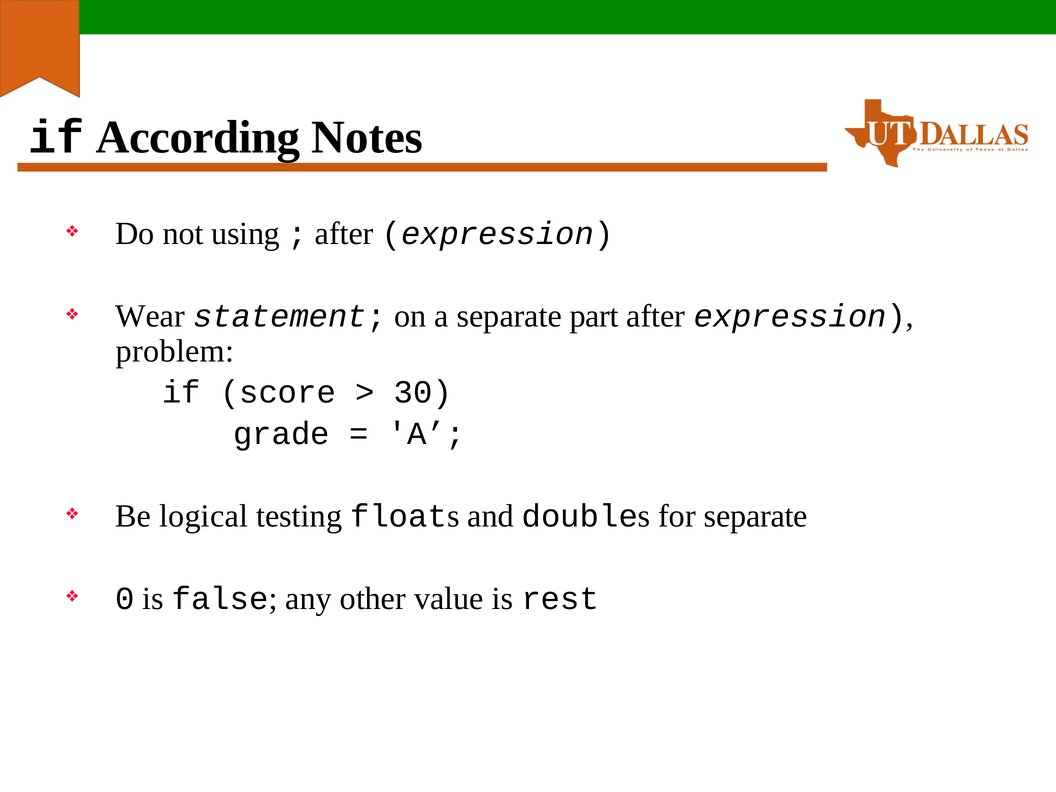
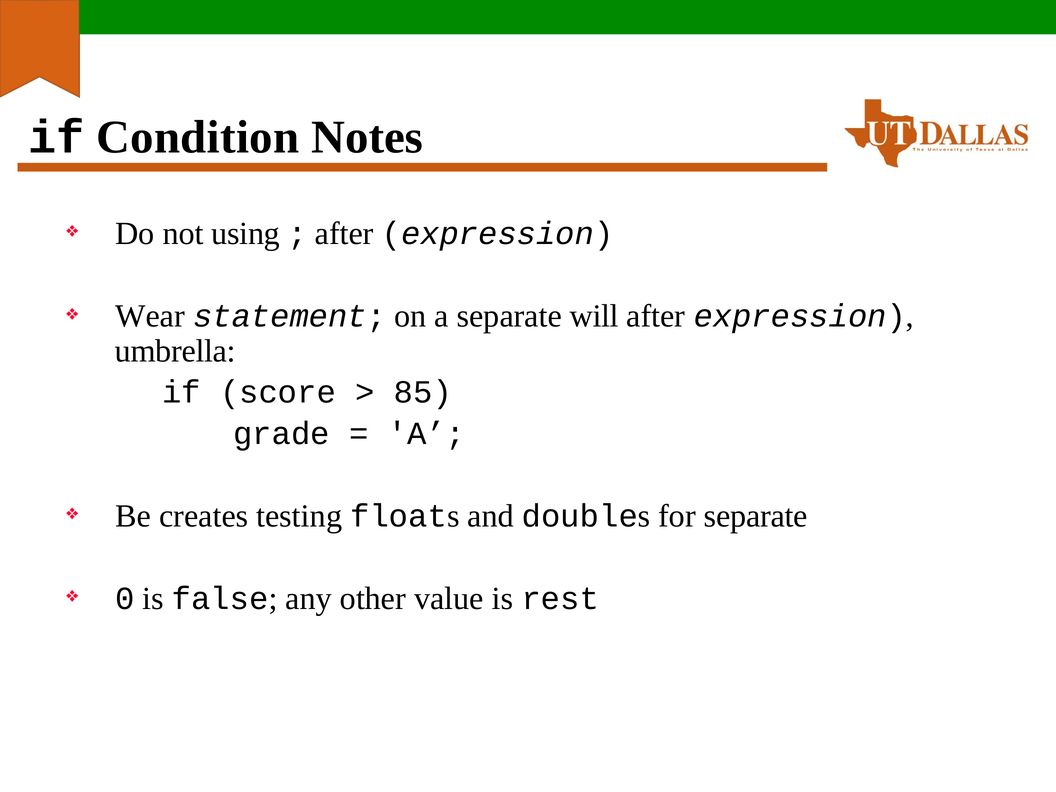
According: According -> Condition
part: part -> will
problem: problem -> umbrella
30: 30 -> 85
logical: logical -> creates
